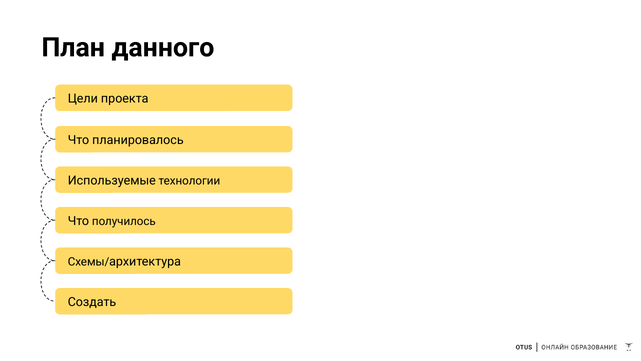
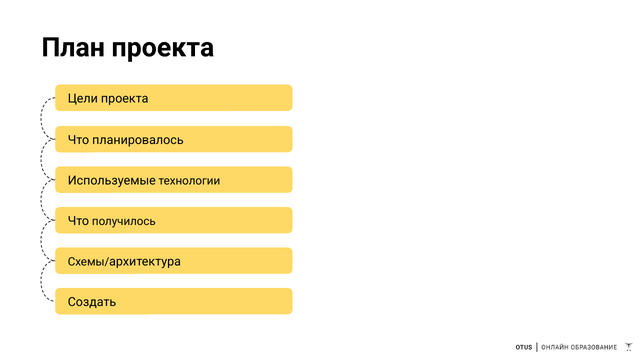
План данного: данного -> проекта
